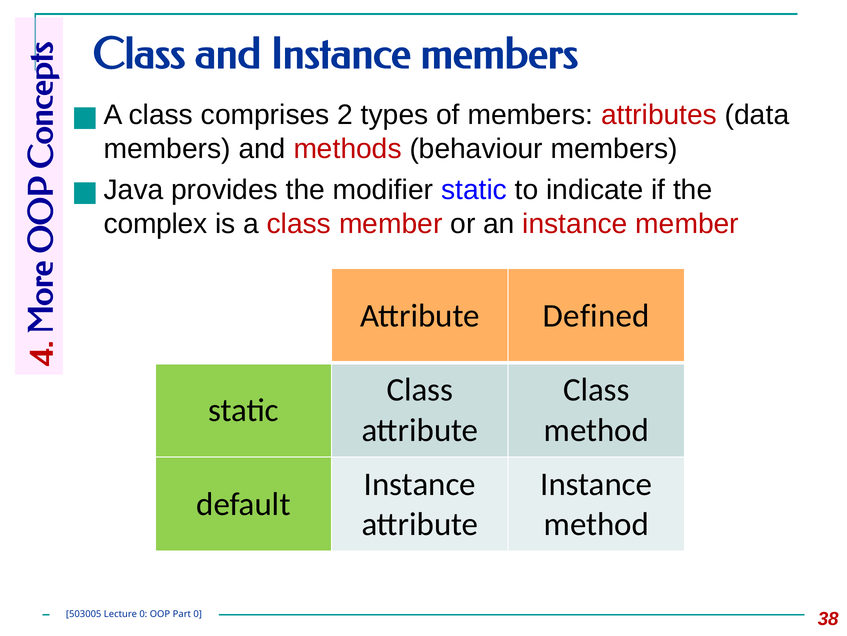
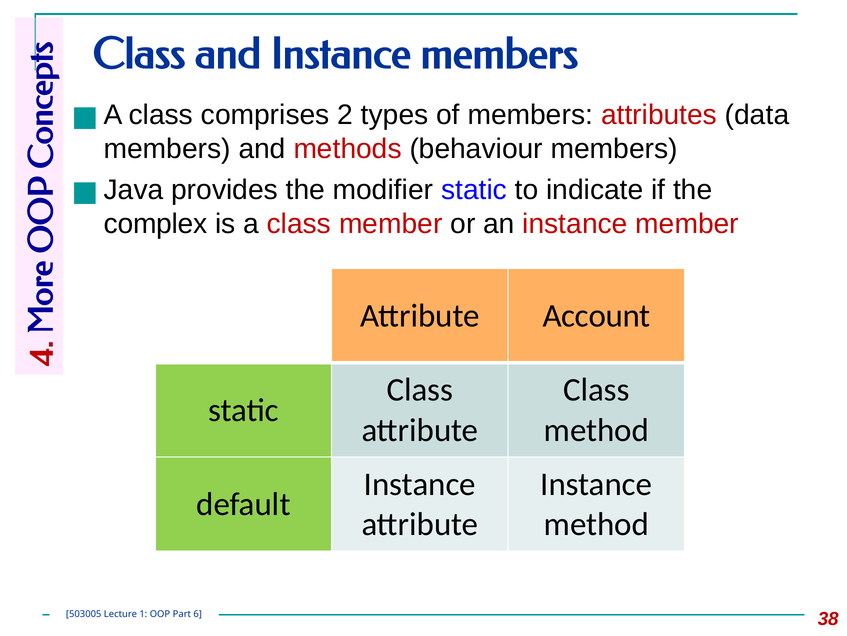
Defined: Defined -> Account
Lecture 0: 0 -> 1
Part 0: 0 -> 6
